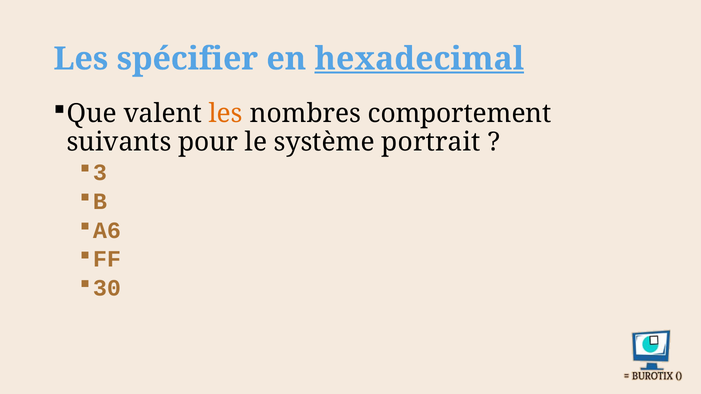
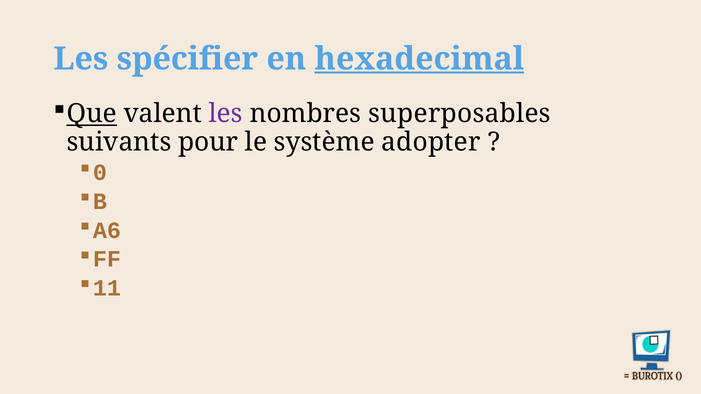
Que underline: none -> present
les at (226, 114) colour: orange -> purple
comportement: comportement -> superposables
portrait: portrait -> adopter
3: 3 -> 0
30: 30 -> 11
